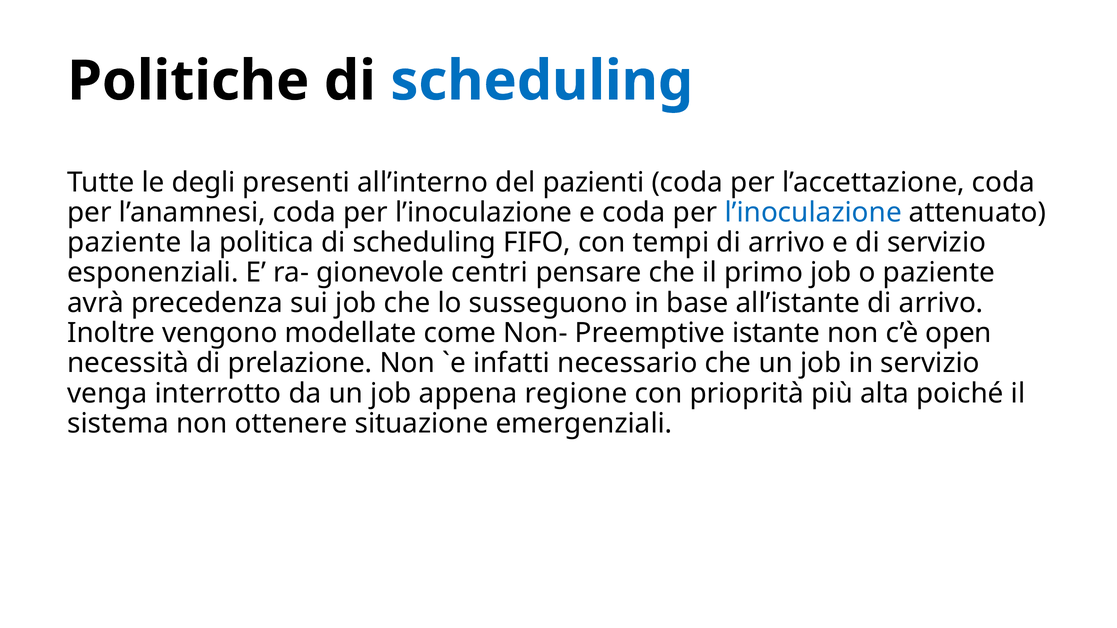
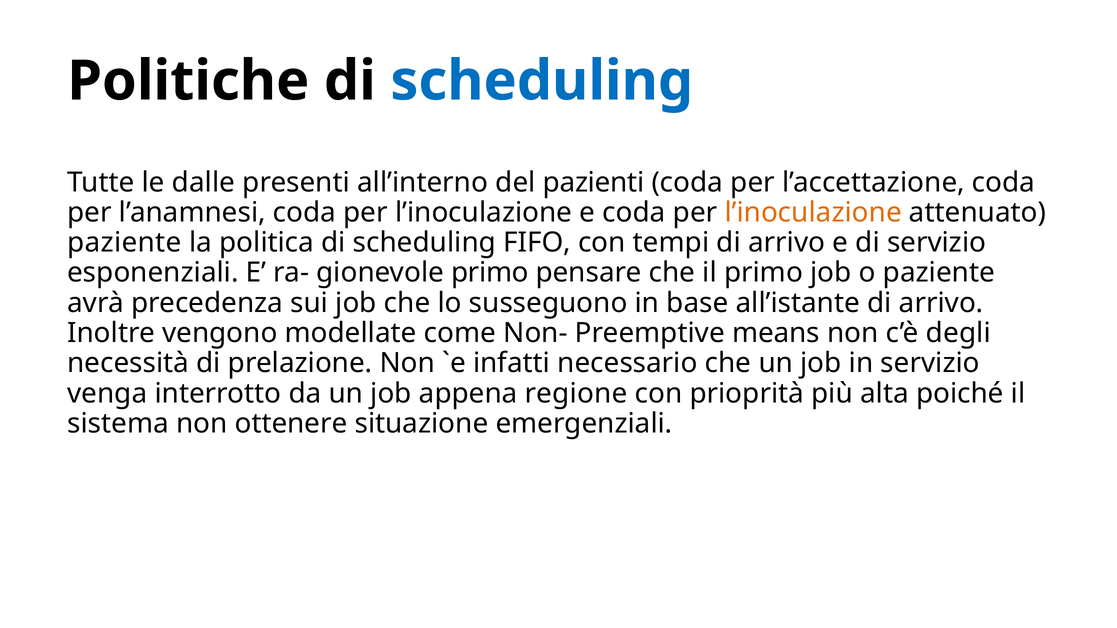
degli: degli -> dalle
l’inoculazione at (813, 213) colour: blue -> orange
gionevole centri: centri -> primo
istante: istante -> means
open: open -> degli
